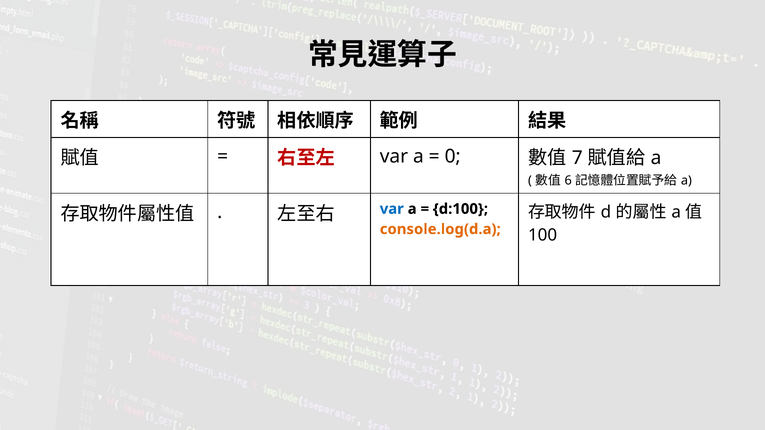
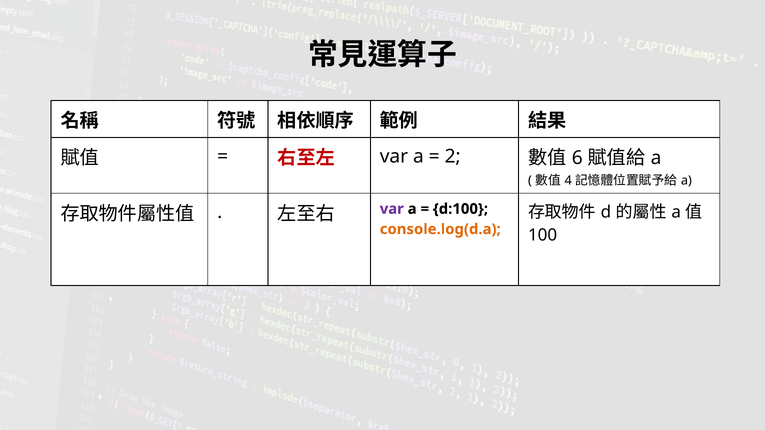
0: 0 -> 2
7: 7 -> 6
6: 6 -> 4
var at (392, 209) colour: blue -> purple
